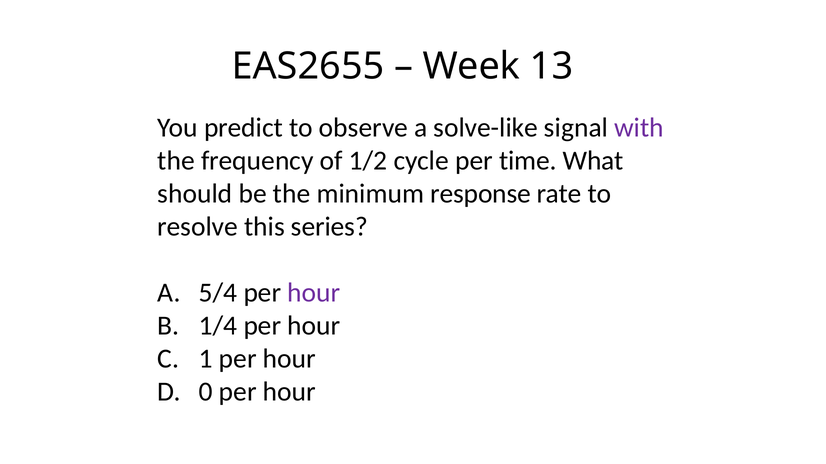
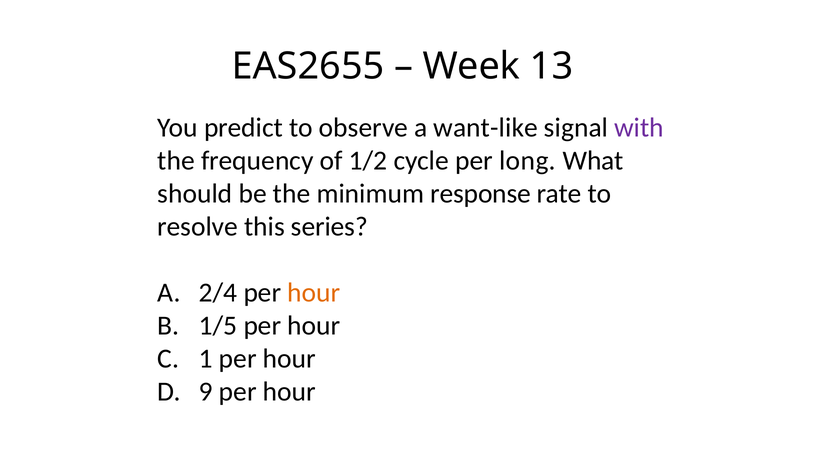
solve-like: solve-like -> want-like
time: time -> long
5/4: 5/4 -> 2/4
hour at (314, 293) colour: purple -> orange
1/4: 1/4 -> 1/5
0: 0 -> 9
